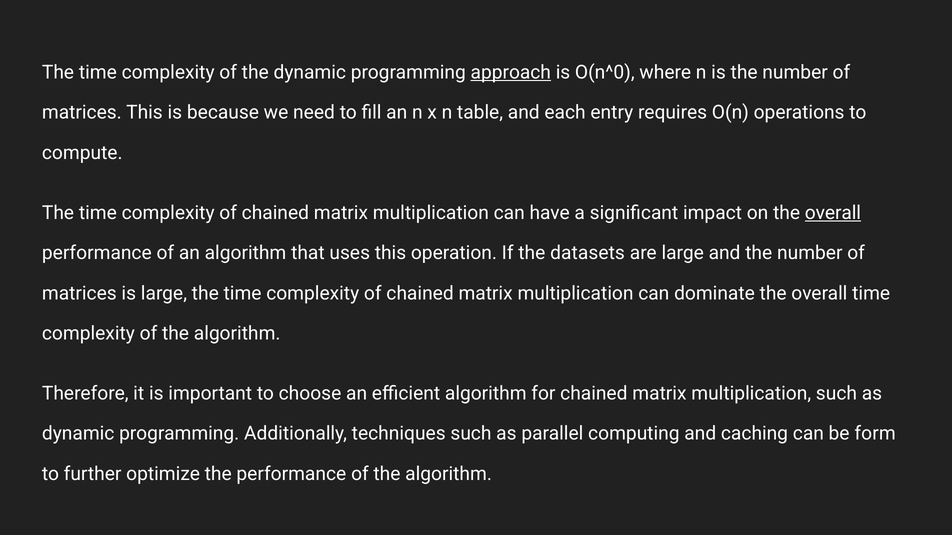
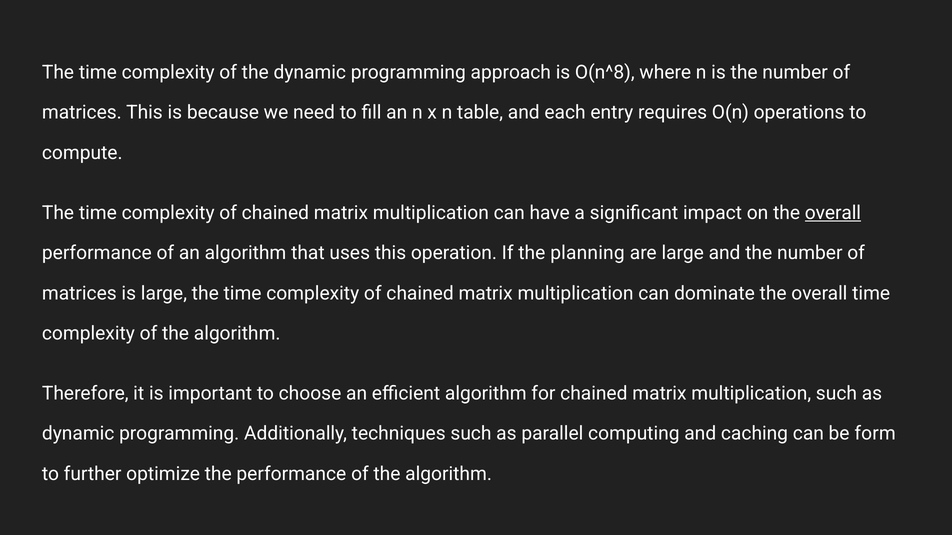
approach underline: present -> none
O(n^0: O(n^0 -> O(n^8
datasets: datasets -> planning
